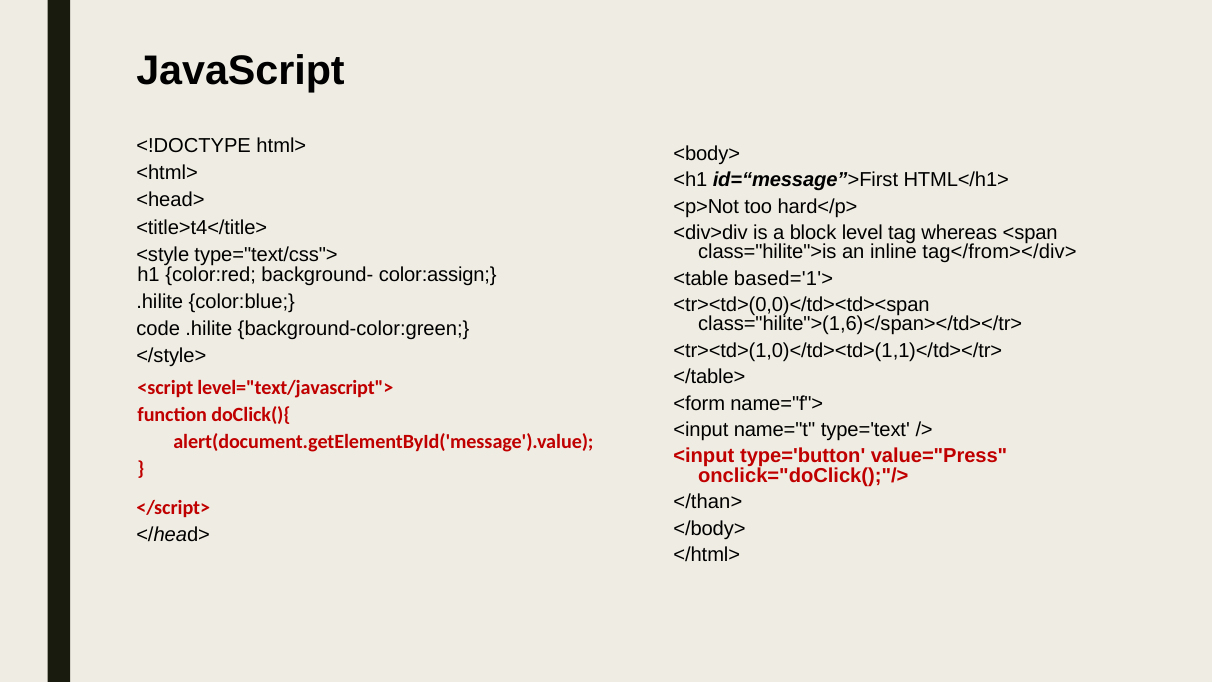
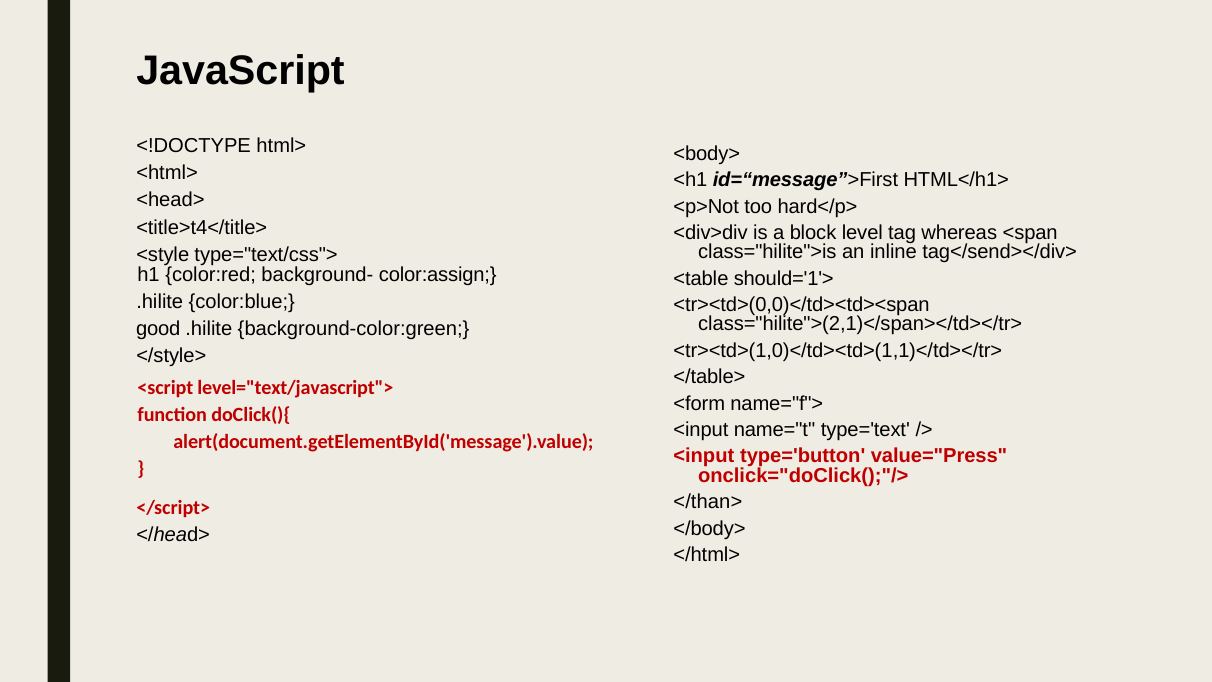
tag</from></div>: tag</from></div> -> tag</send></div>
based='1'>: based='1'> -> should='1'>
class="hilite">(1,6)</span></td></tr>: class="hilite">(1,6)</span></td></tr> -> class="hilite">(2,1)</span></td></tr>
code: code -> good
